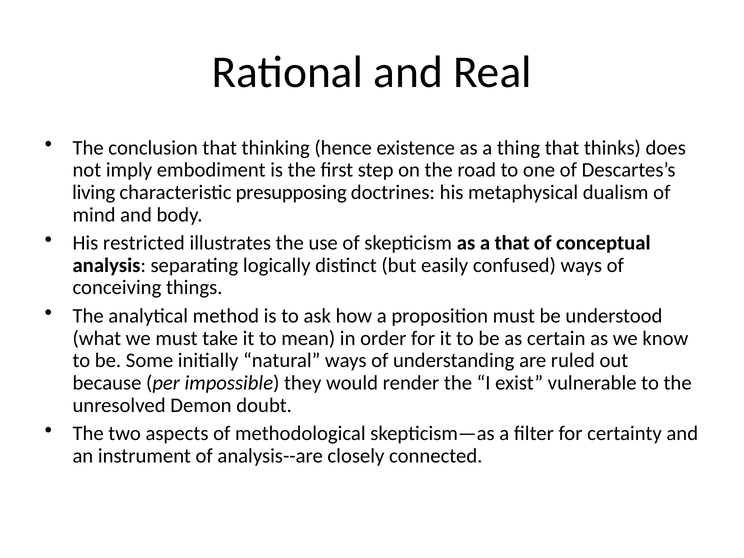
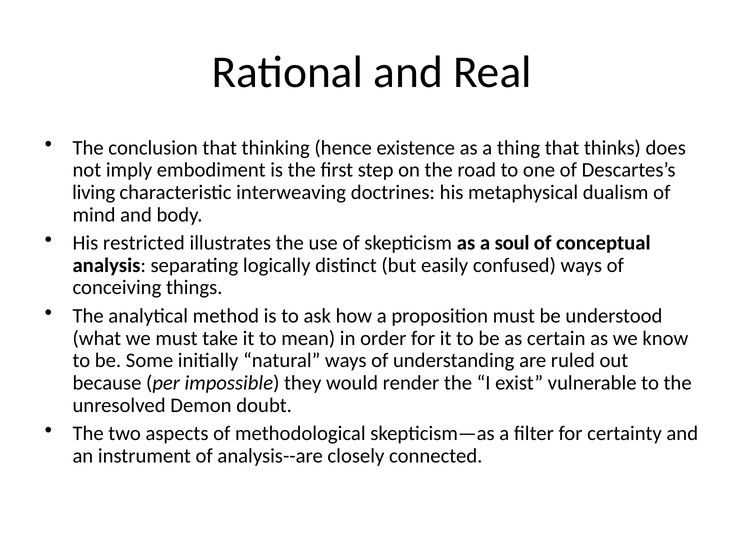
presupposing: presupposing -> interweaving
a that: that -> soul
